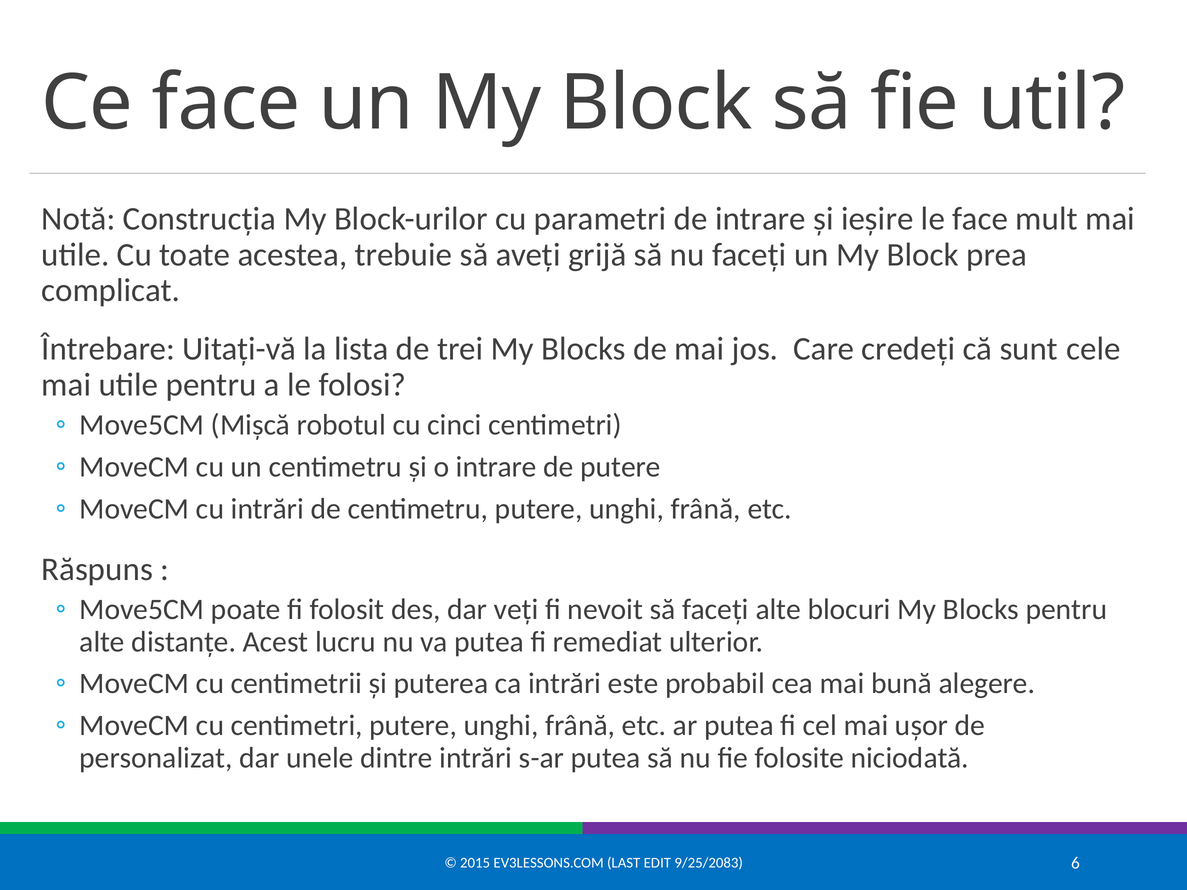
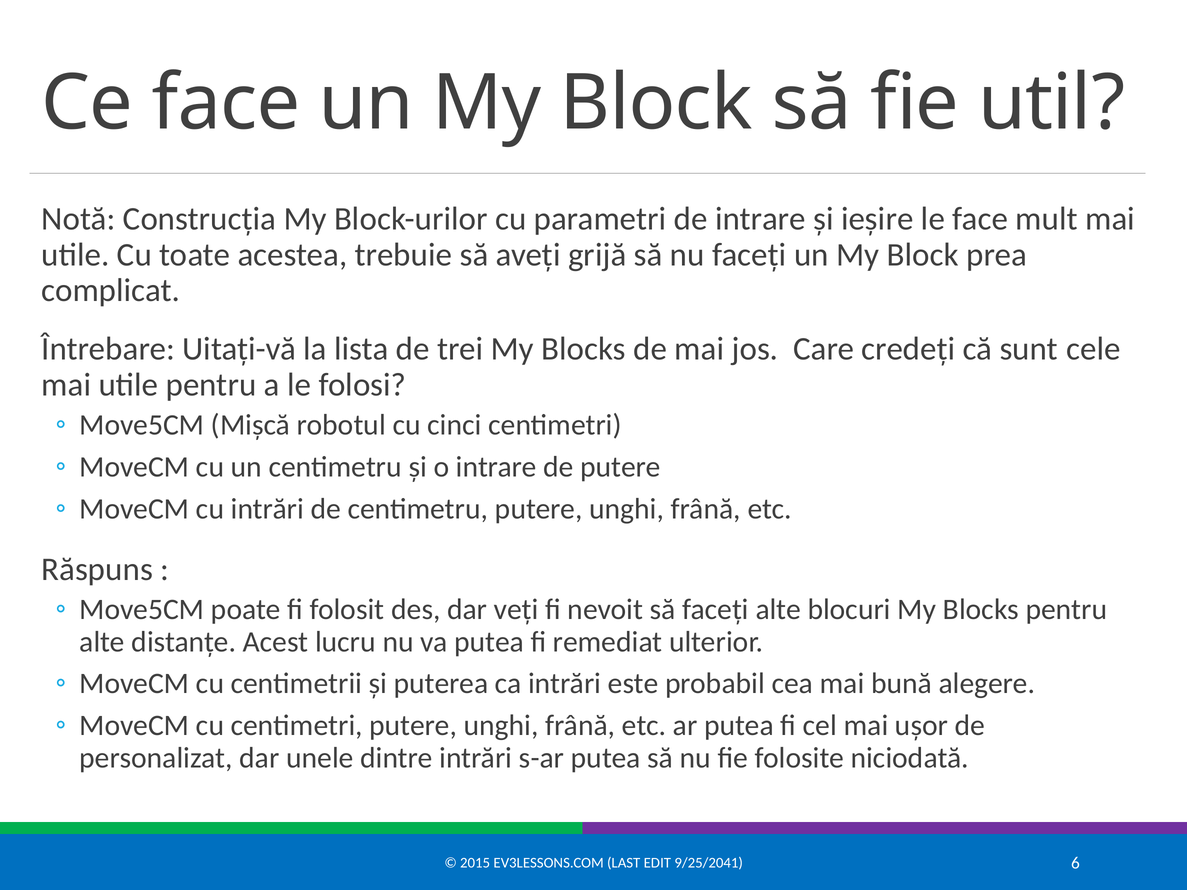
9/25/2083: 9/25/2083 -> 9/25/2041
